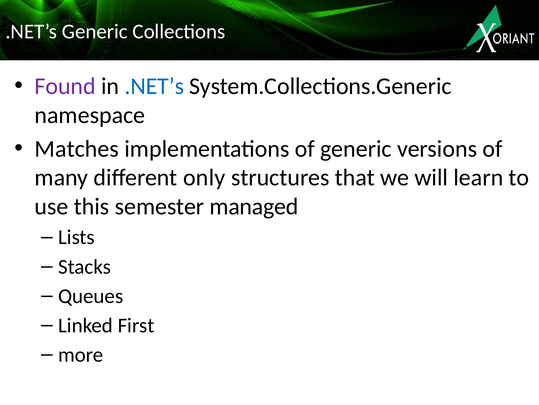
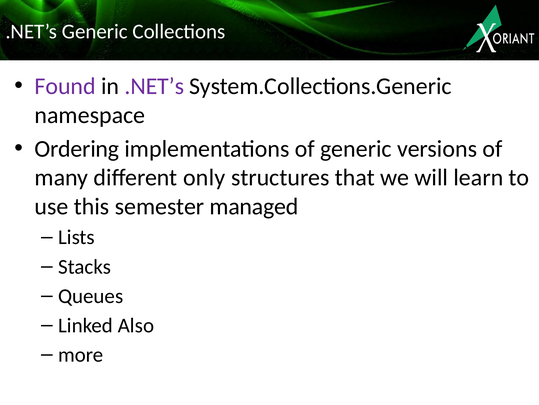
.NET’s at (154, 86) colour: blue -> purple
Matches: Matches -> Ordering
First: First -> Also
